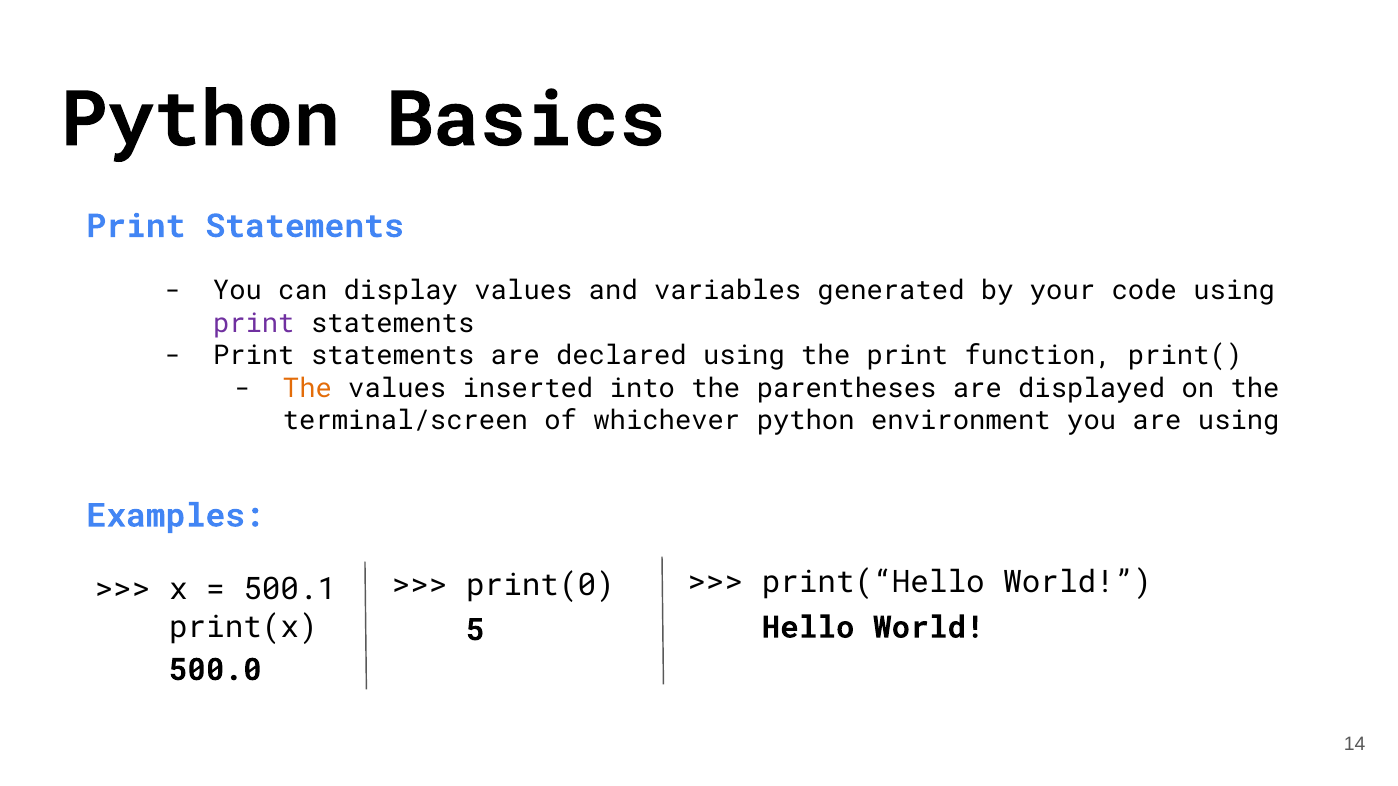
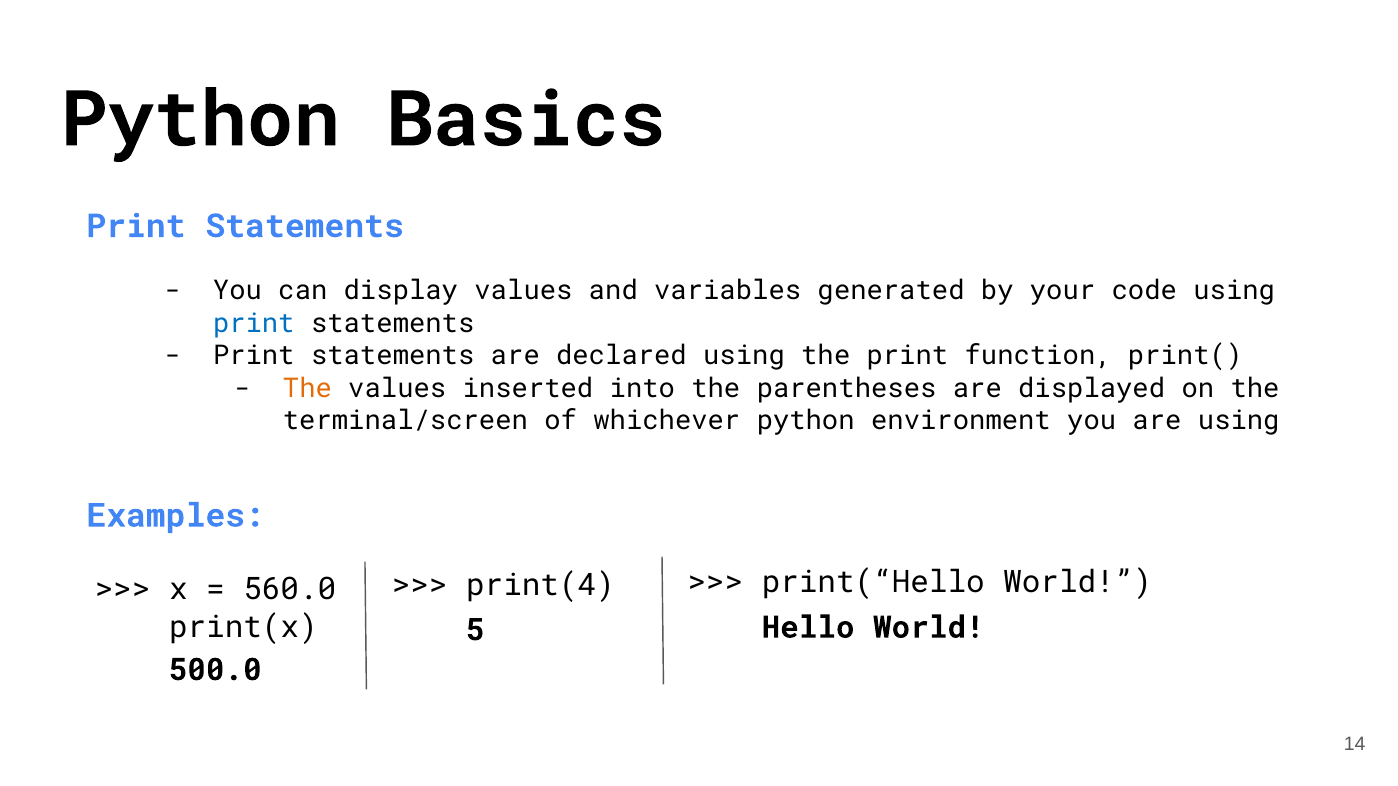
print at (254, 323) colour: purple -> blue
print(0: print(0 -> print(4
500.1: 500.1 -> 560.0
